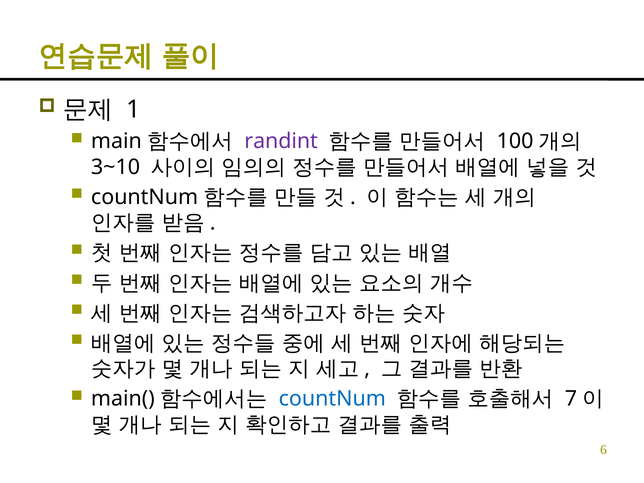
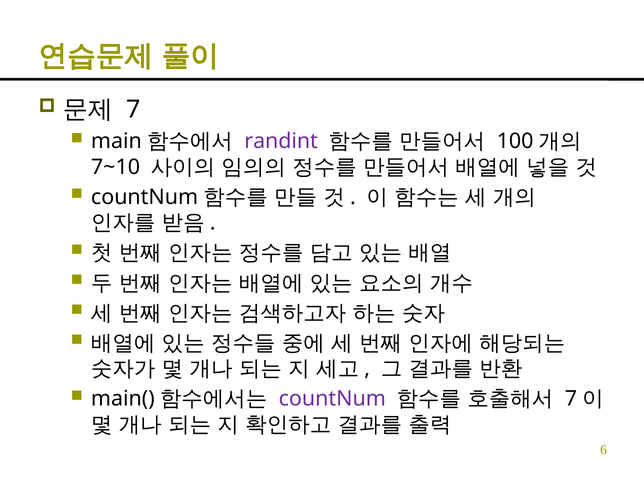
1 at (133, 109): 1 -> 7
3~10: 3~10 -> 7~10
countNum at (332, 399) colour: blue -> purple
